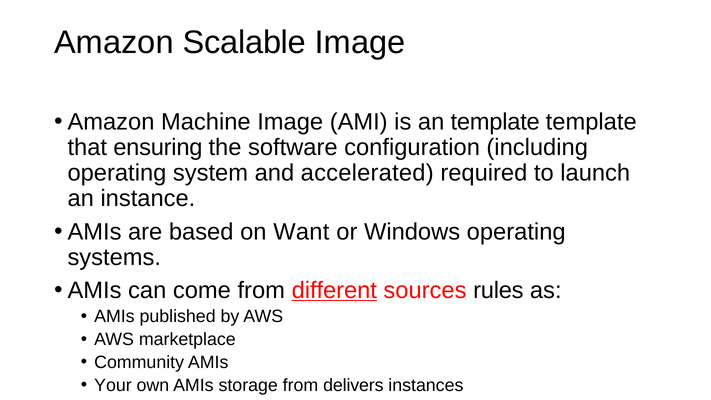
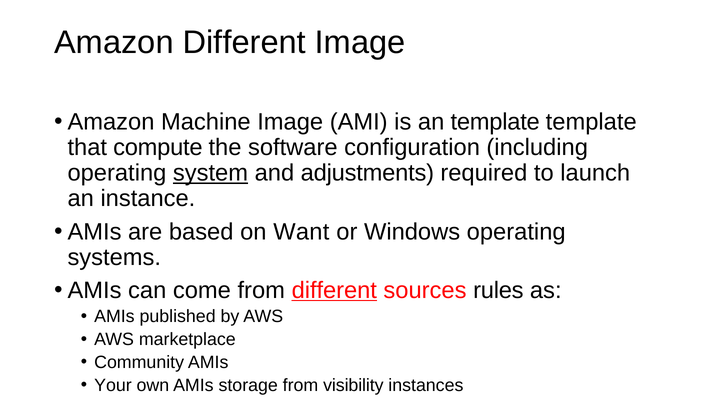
Amazon Scalable: Scalable -> Different
ensuring: ensuring -> compute
system underline: none -> present
accelerated: accelerated -> adjustments
delivers: delivers -> visibility
